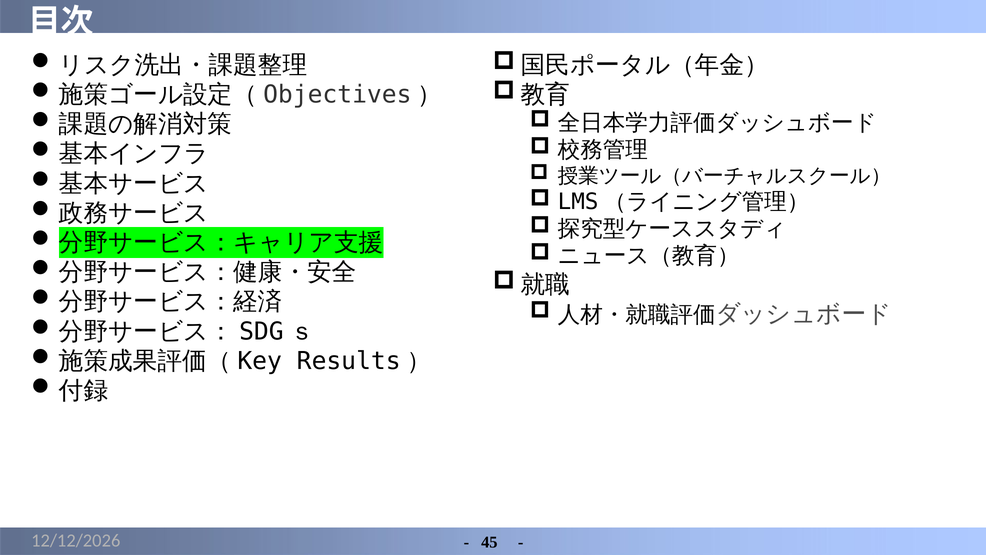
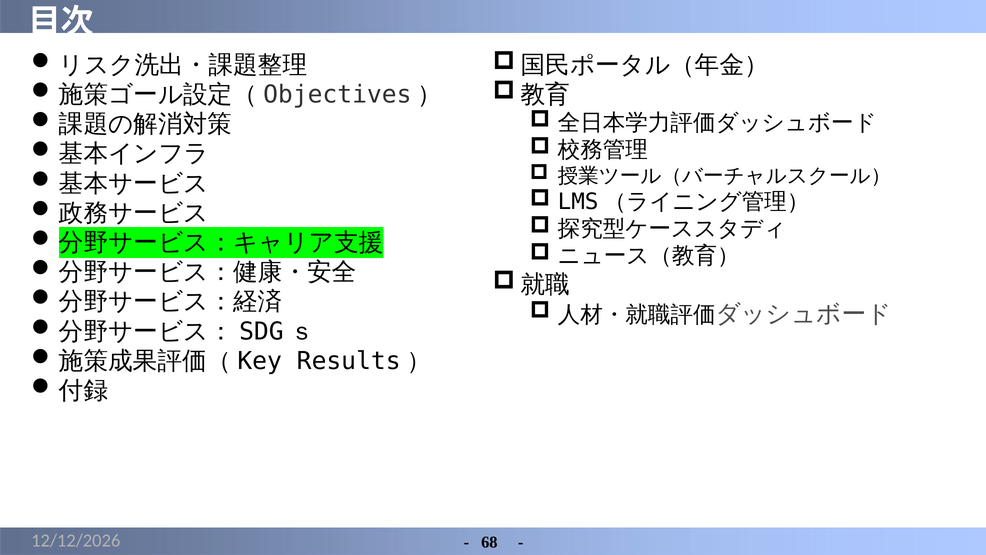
45: 45 -> 68
